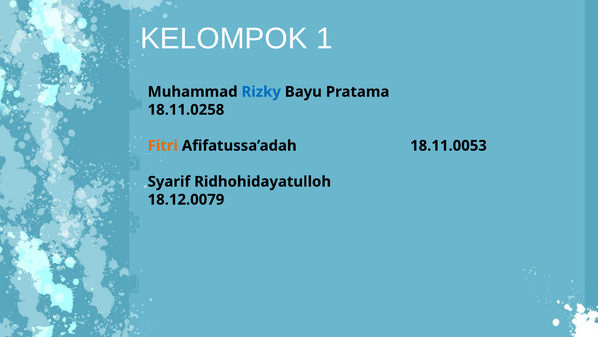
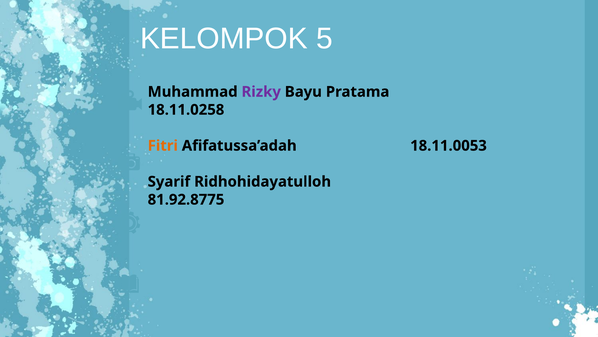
1: 1 -> 5
Rizky colour: blue -> purple
18.12.0079: 18.12.0079 -> 81.92.8775
